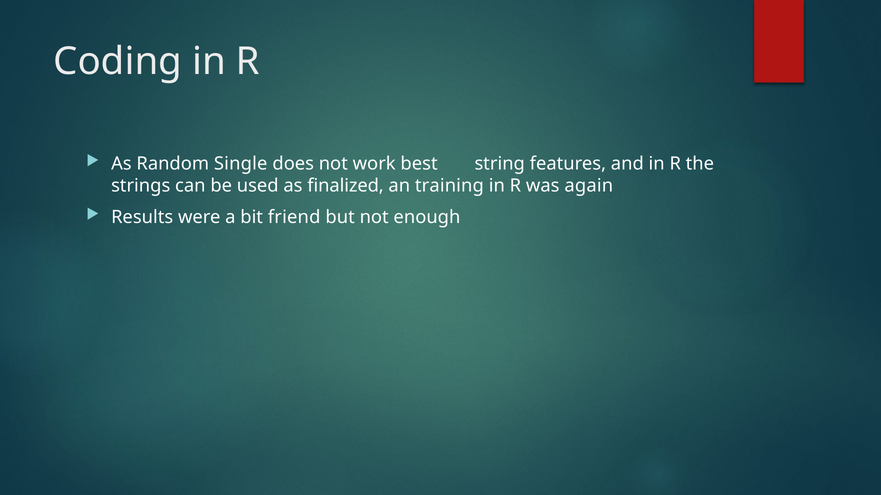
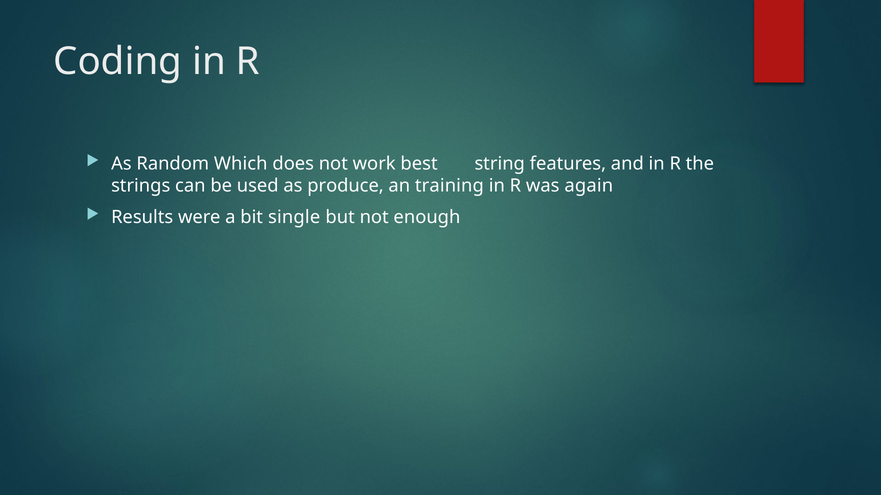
Single: Single -> Which
finalized: finalized -> produce
friend: friend -> single
